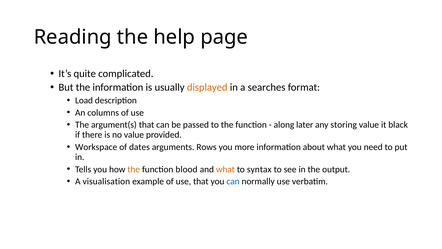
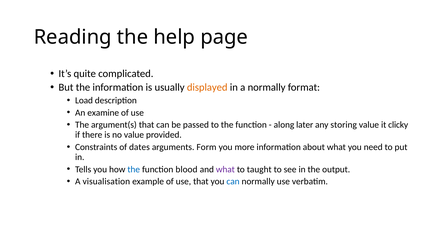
a searches: searches -> normally
columns: columns -> examine
black: black -> clicky
Workspace: Workspace -> Constraints
Rows: Rows -> Form
the at (134, 169) colour: orange -> blue
what at (225, 169) colour: orange -> purple
syntax: syntax -> taught
